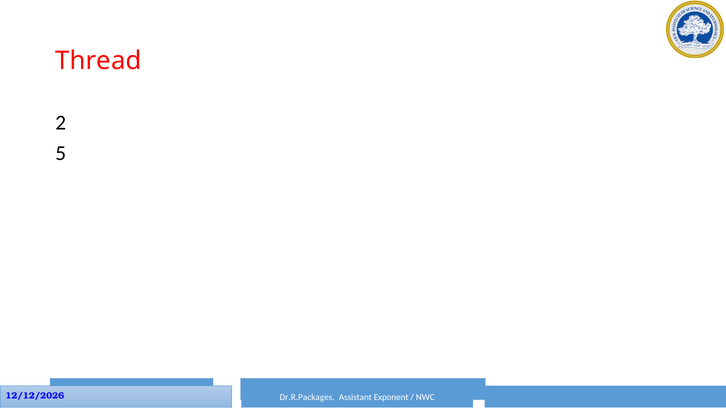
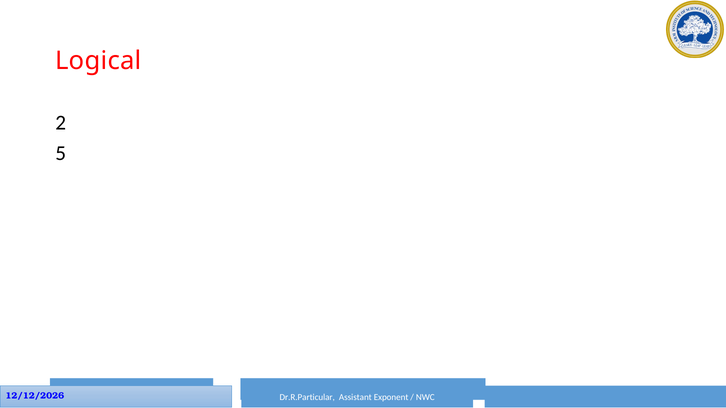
Thread: Thread -> Logical
Dr.R.Packages: Dr.R.Packages -> Dr.R.Particular
